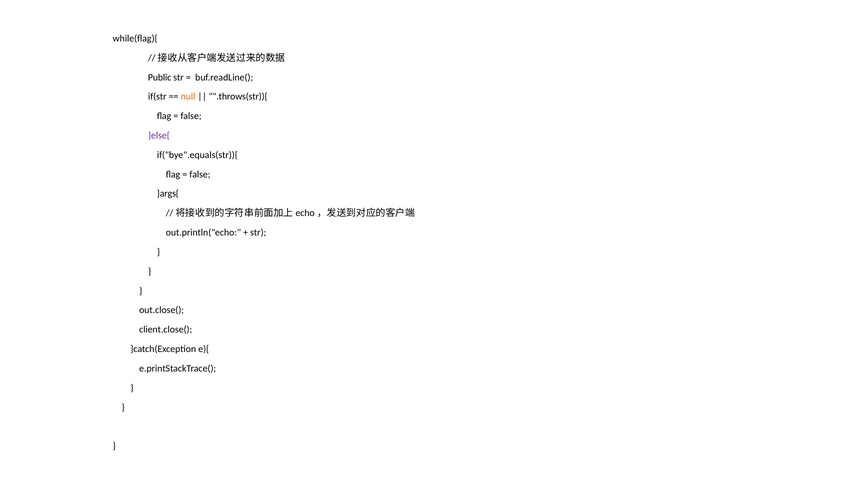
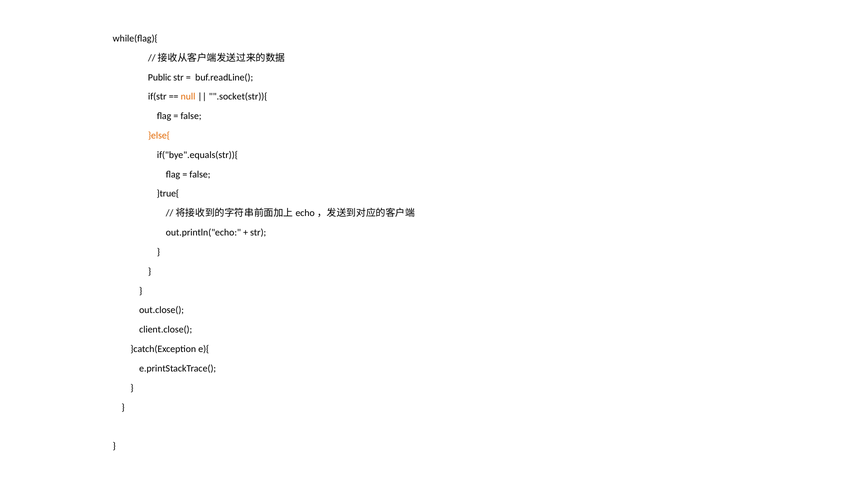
.throws(str)){: .throws(str)){ -> .socket(str)){
}else{ colour: purple -> orange
}args{: }args{ -> }true{
